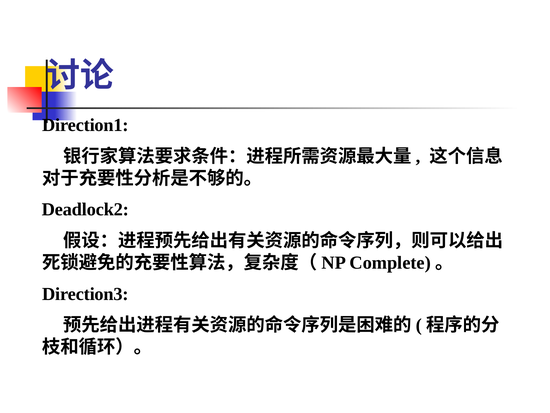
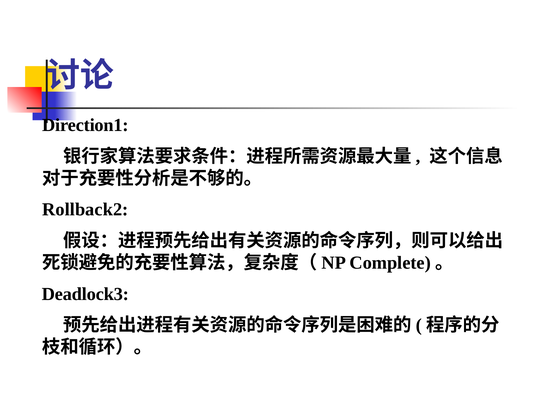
Deadlock2: Deadlock2 -> Rollback2
Direction3: Direction3 -> Deadlock3
